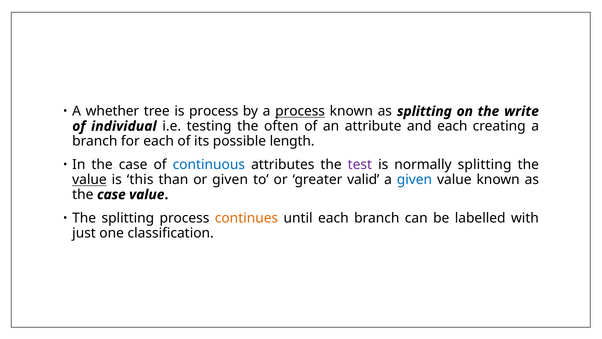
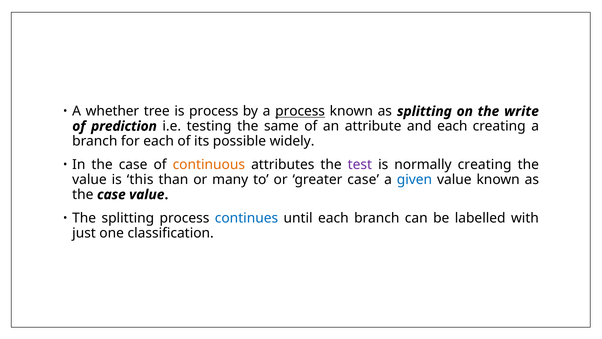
individual: individual -> prediction
often: often -> same
length: length -> widely
continuous colour: blue -> orange
normally splitting: splitting -> creating
value at (89, 180) underline: present -> none
or given: given -> many
greater valid: valid -> case
continues colour: orange -> blue
